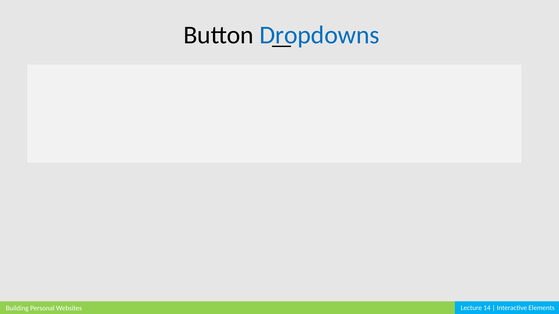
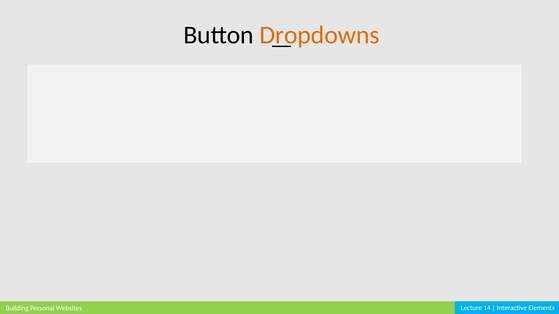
Dropdowns colour: blue -> orange
